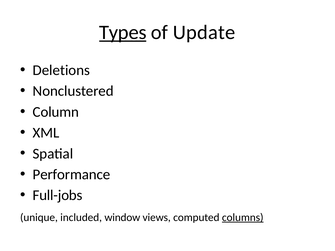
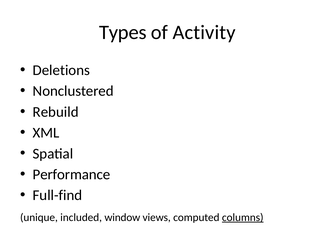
Types underline: present -> none
Update: Update -> Activity
Column: Column -> Rebuild
Full-jobs: Full-jobs -> Full-find
